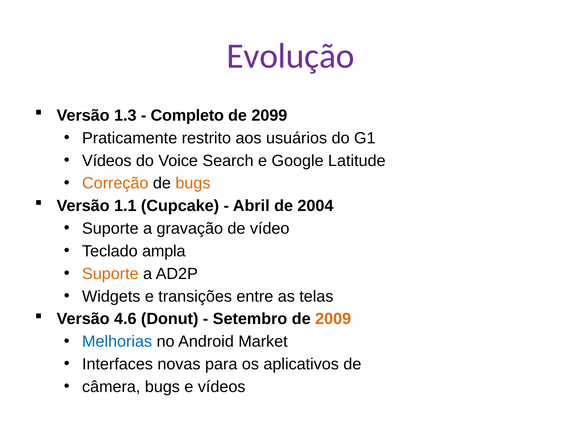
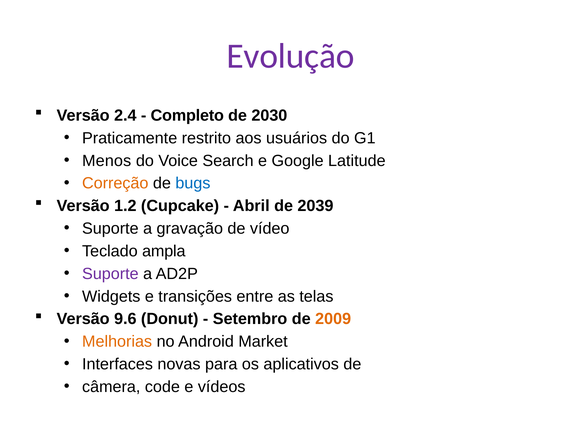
1.3: 1.3 -> 2.4
2099: 2099 -> 2030
Vídeos at (107, 161): Vídeos -> Menos
bugs at (193, 183) colour: orange -> blue
1.1: 1.1 -> 1.2
2004: 2004 -> 2039
Suporte at (110, 274) colour: orange -> purple
4.6: 4.6 -> 9.6
Melhorias colour: blue -> orange
câmera bugs: bugs -> code
